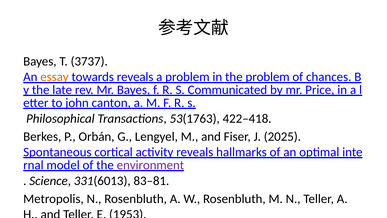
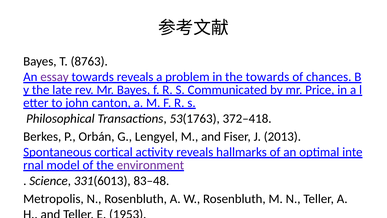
3737: 3737 -> 8763
essay colour: orange -> purple
the problem: problem -> towards
422–418: 422–418 -> 372–418
2025: 2025 -> 2013
83–81: 83–81 -> 83–48
